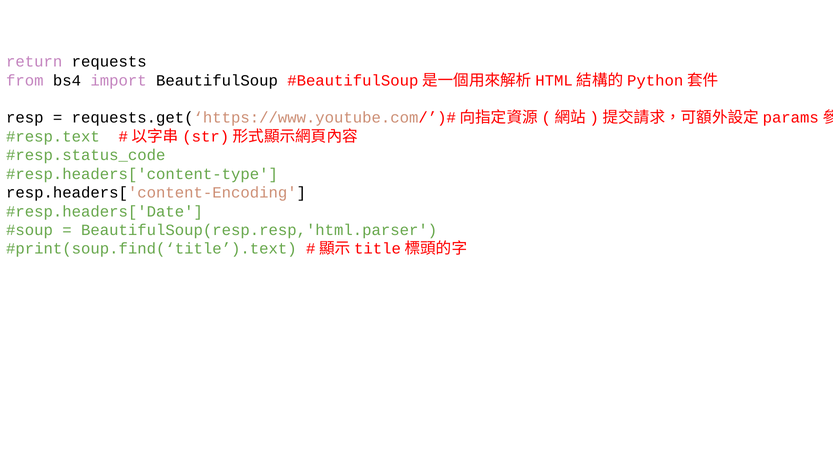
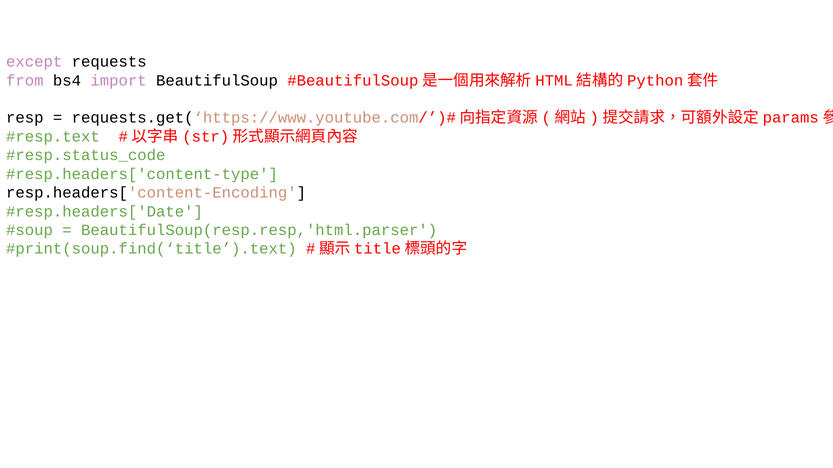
return: return -> except
